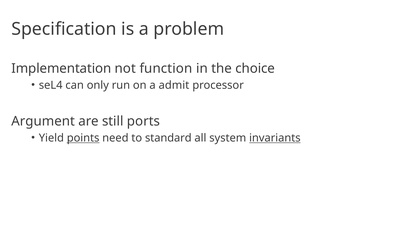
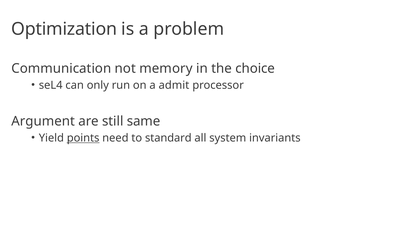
Specification: Specification -> Optimization
Implementation: Implementation -> Communication
function: function -> memory
ports: ports -> same
invariants underline: present -> none
